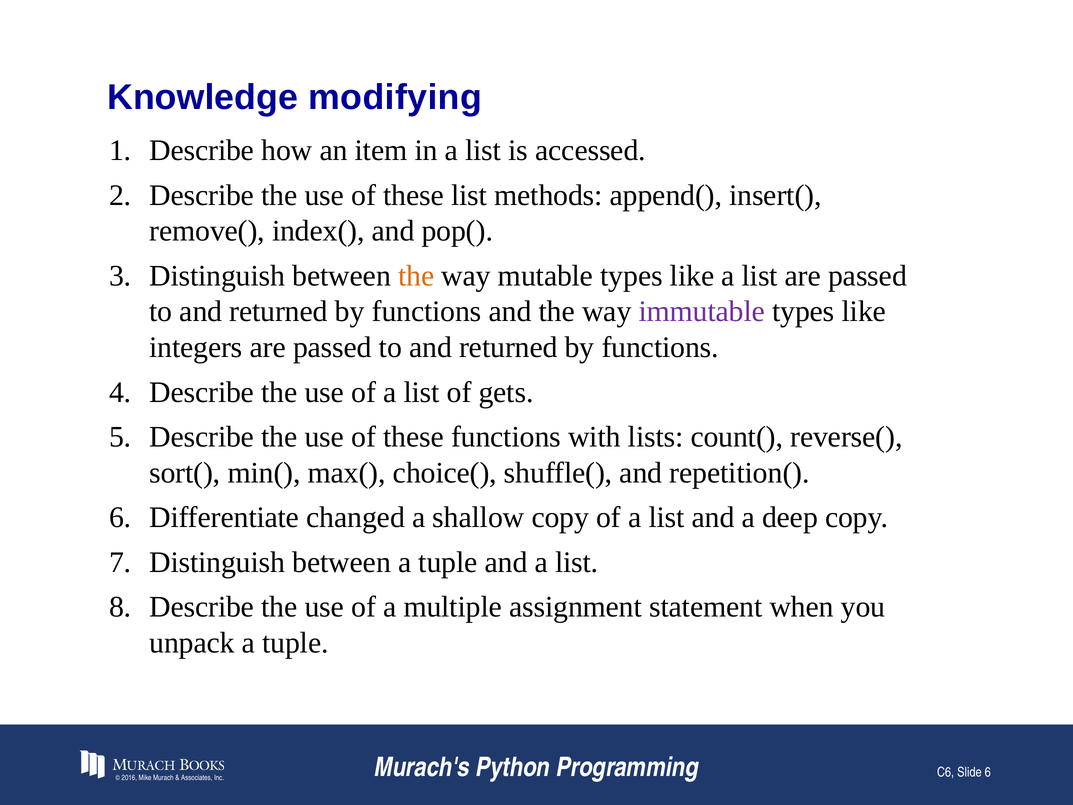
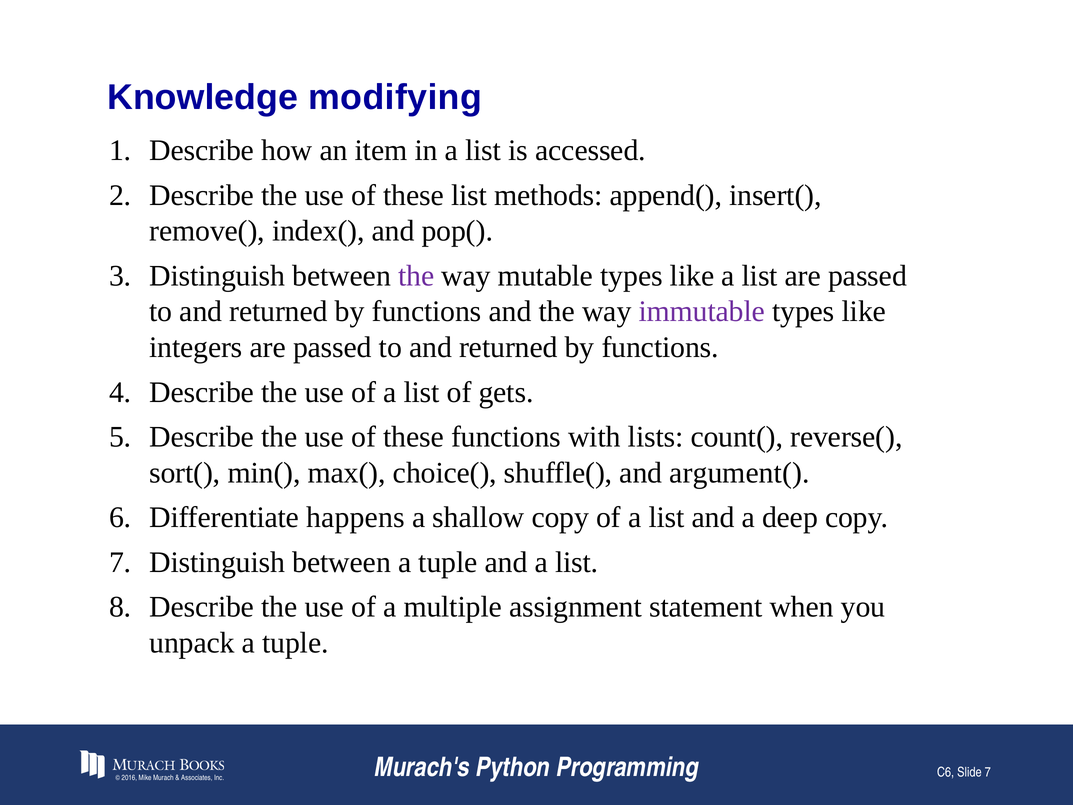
the at (416, 276) colour: orange -> purple
repetition(: repetition( -> argument(
changed: changed -> happens
Slide 6: 6 -> 7
